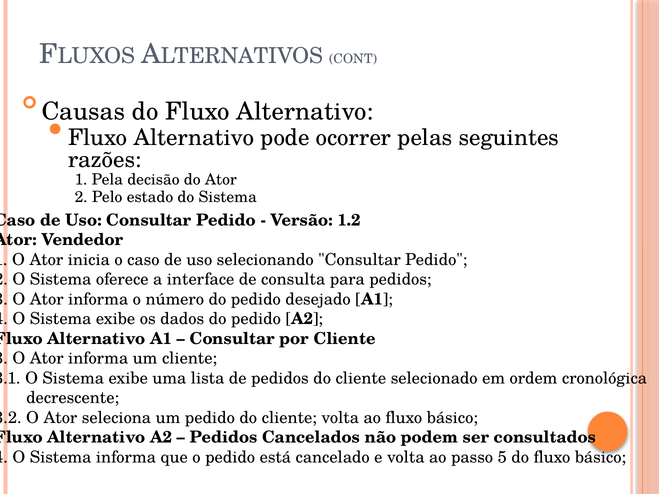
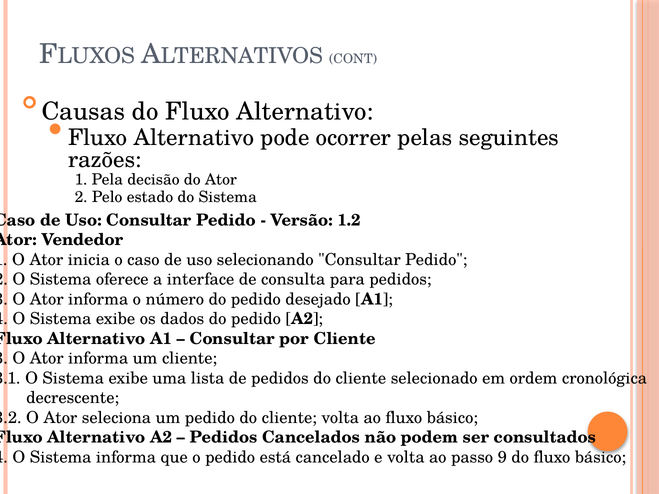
5: 5 -> 9
